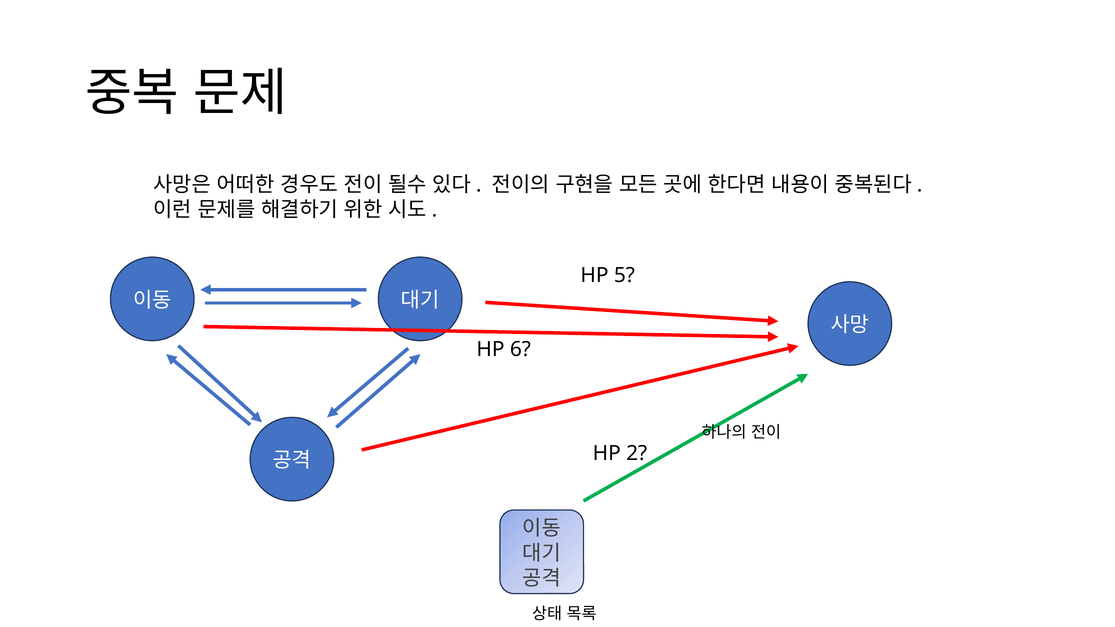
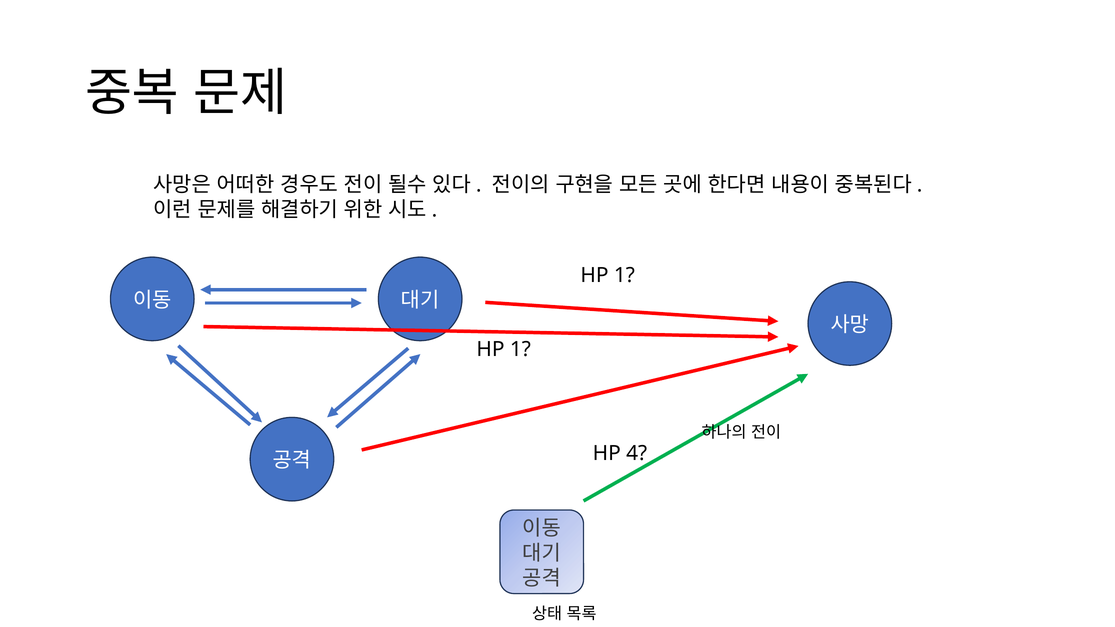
5 at (624, 275): 5 -> 1
6 at (520, 349): 6 -> 1
2: 2 -> 4
